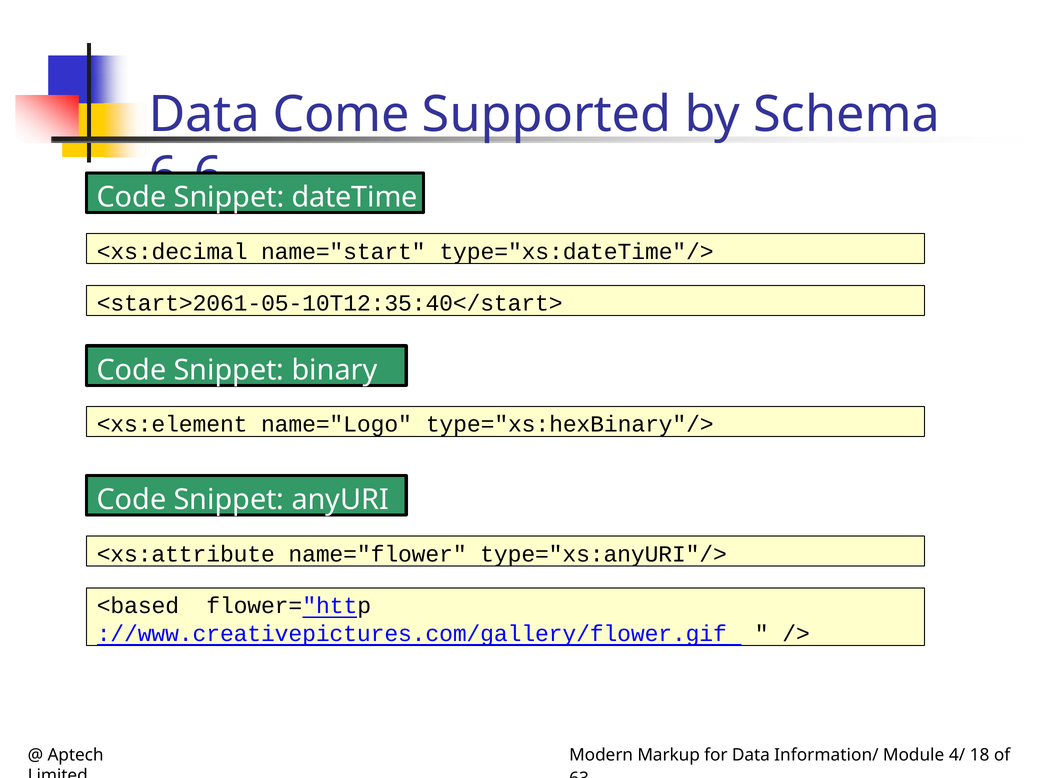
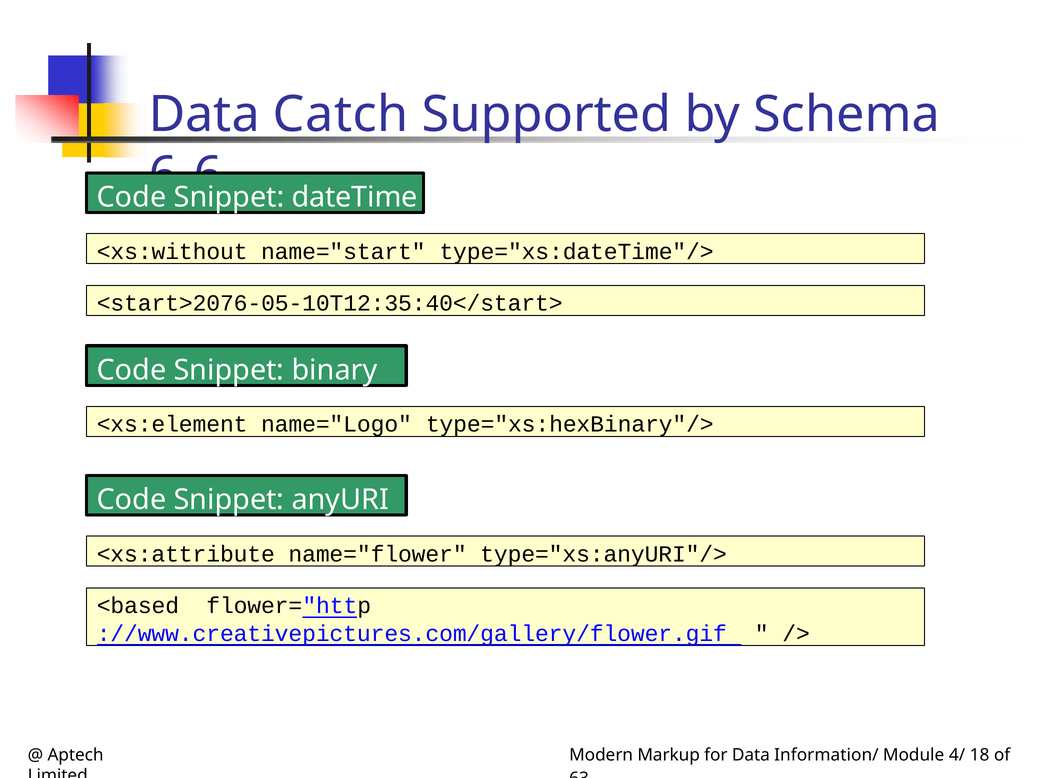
Come: Come -> Catch
<xs:decimal: <xs:decimal -> <xs:without
<start>2061-05-10T12:35:40</start>: <start>2061-05-10T12:35:40</start> -> <start>2076-05-10T12:35:40</start>
